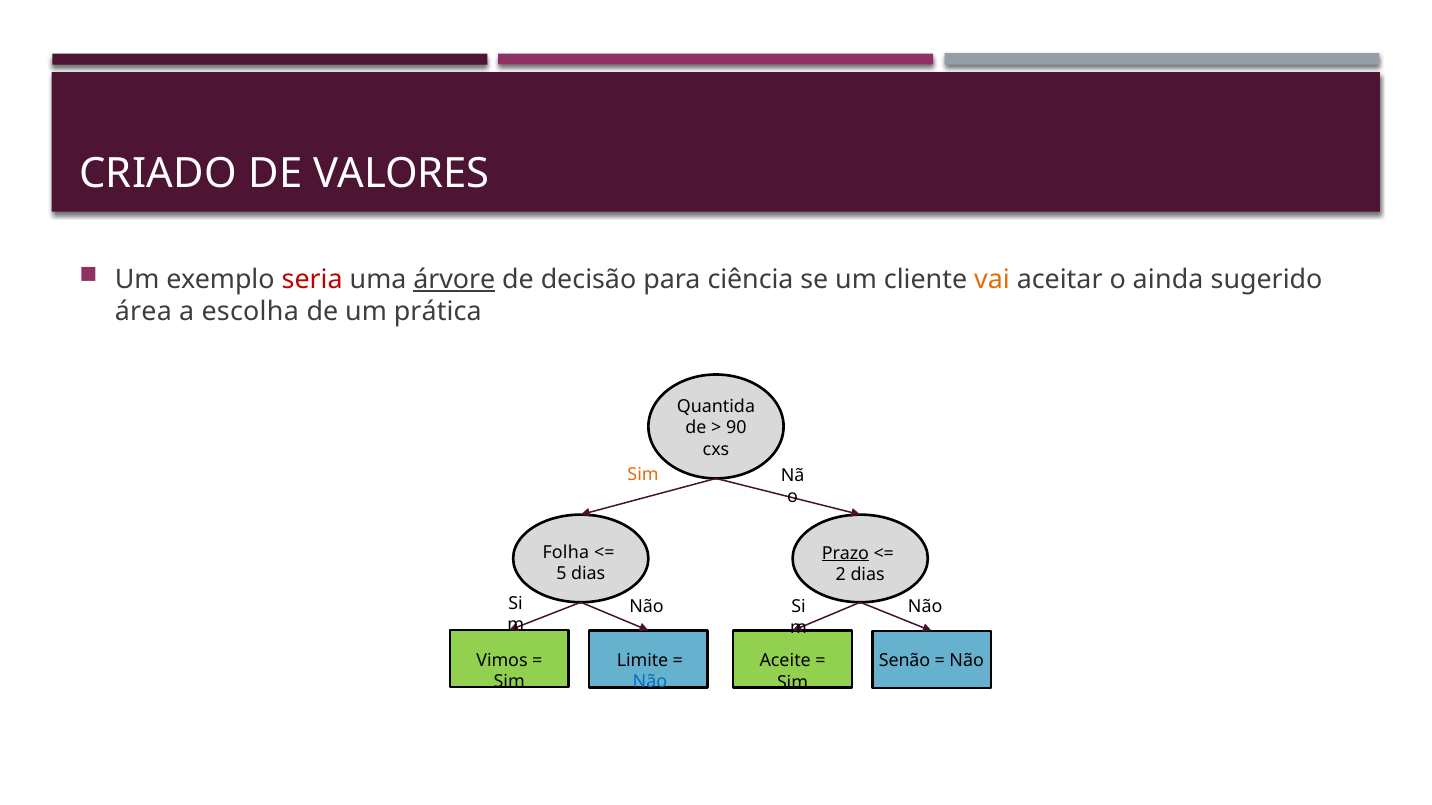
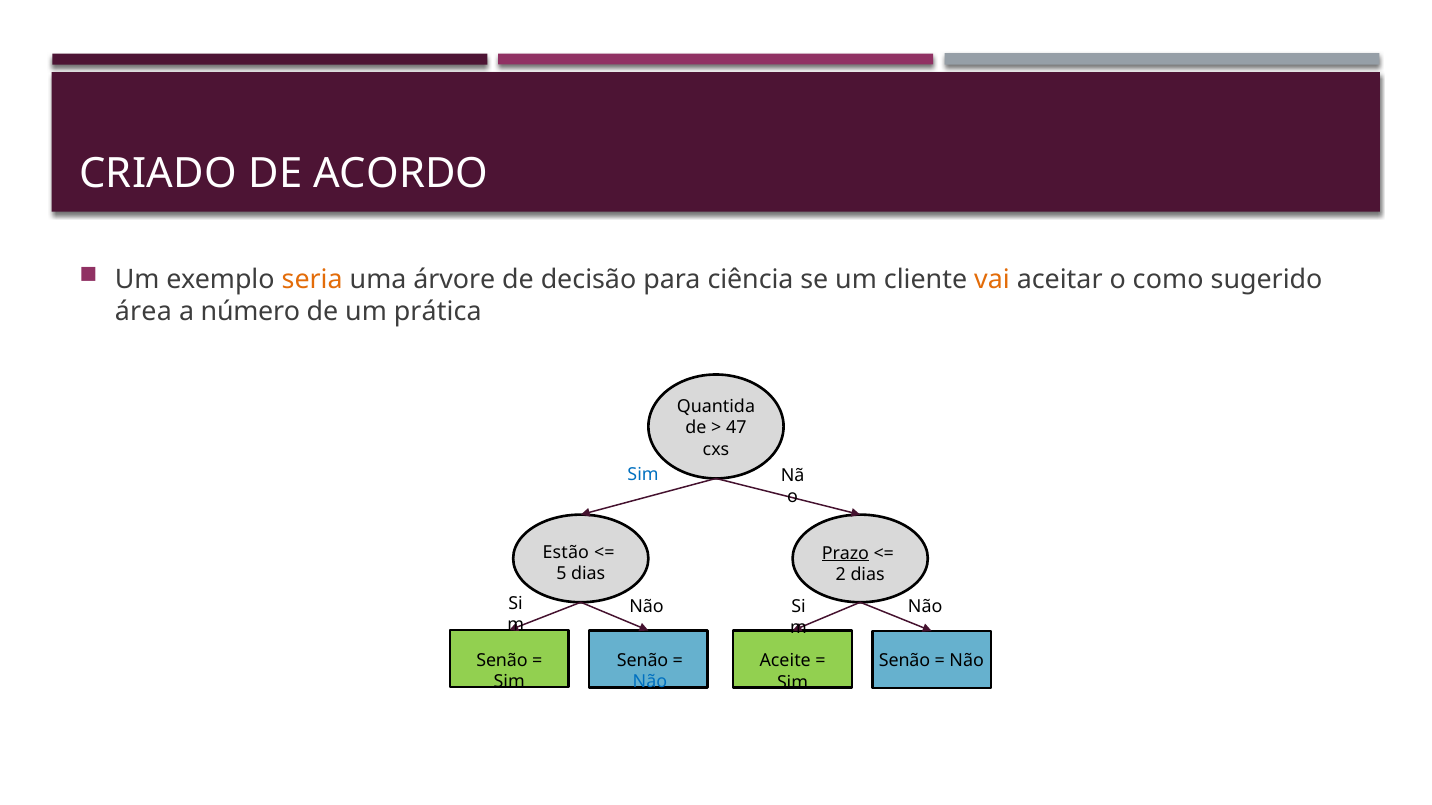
VALORES: VALORES -> ACORDO
seria colour: red -> orange
árvore underline: present -> none
ainda: ainda -> como
escolha: escolha -> número
90: 90 -> 47
Sim at (643, 475) colour: orange -> blue
Folha: Folha -> Estão
Vimos at (502, 661): Vimos -> Senão
Limite at (643, 661): Limite -> Senão
